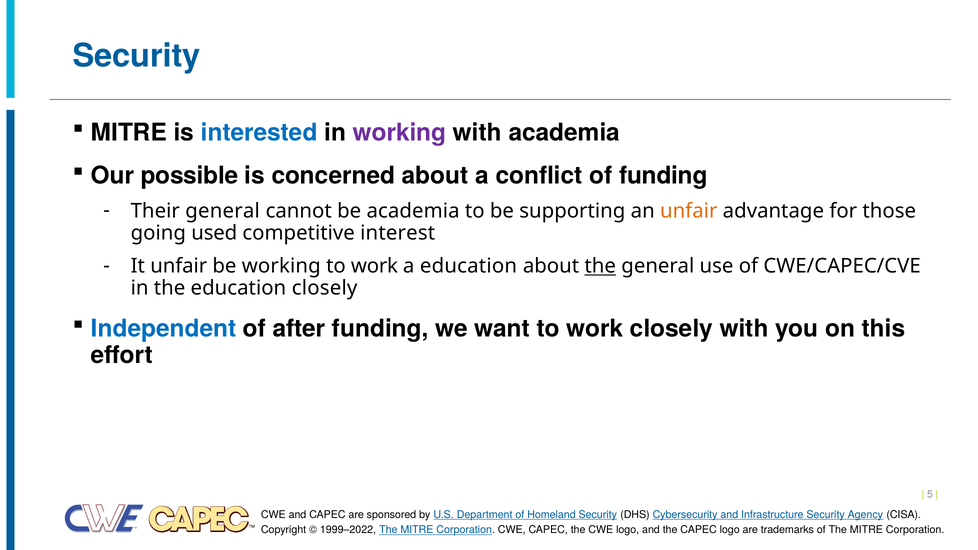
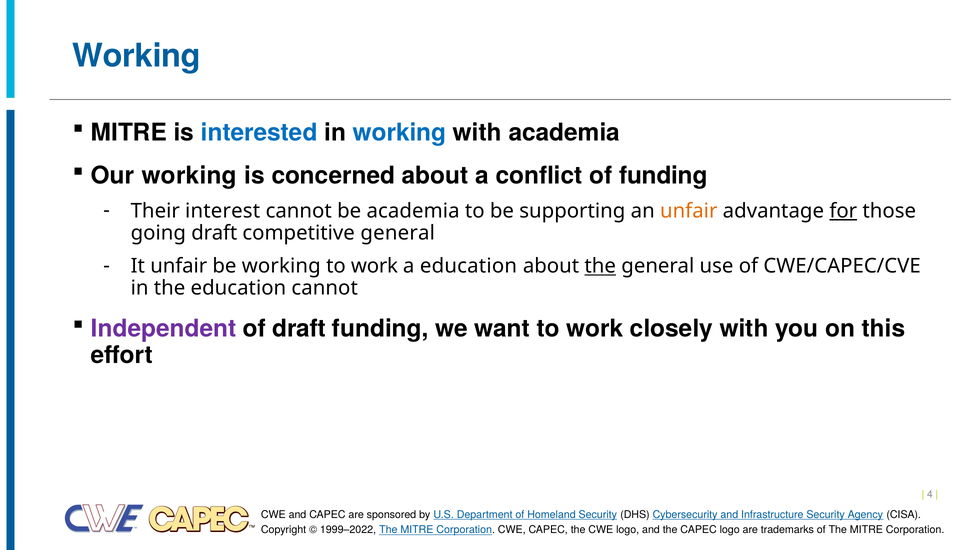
Security at (136, 56): Security -> Working
working at (399, 133) colour: purple -> blue
Our possible: possible -> working
Their general: general -> interest
for underline: none -> present
going used: used -> draft
competitive interest: interest -> general
education closely: closely -> cannot
Independent colour: blue -> purple
of after: after -> draft
5: 5 -> 4
